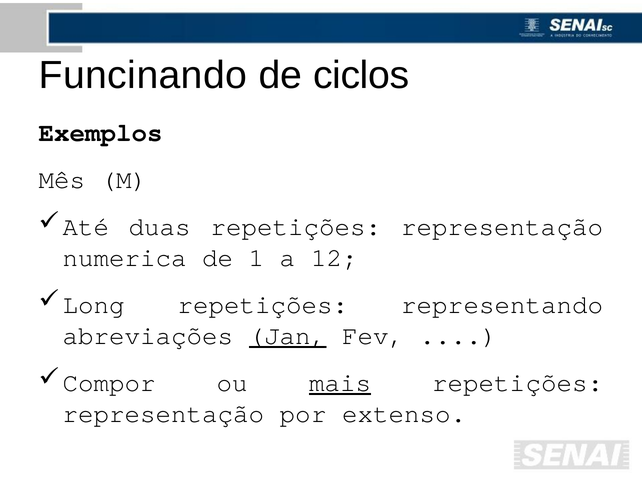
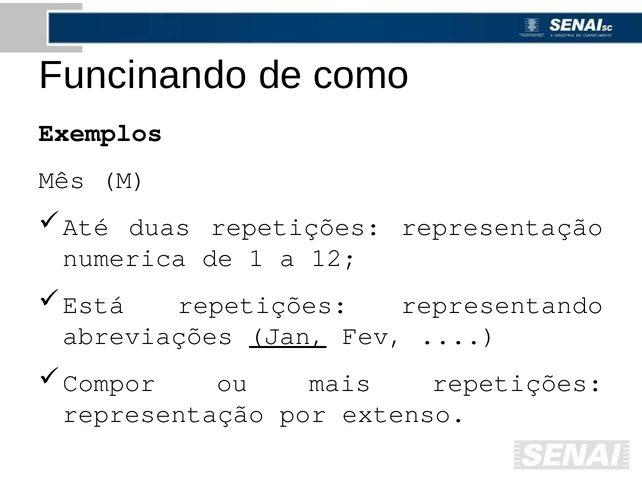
ciclos: ciclos -> como
Long: Long -> Está
mais underline: present -> none
